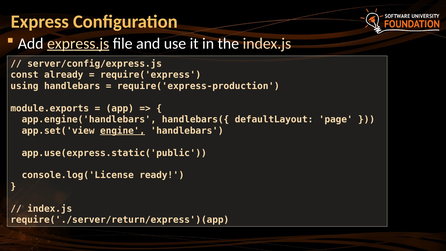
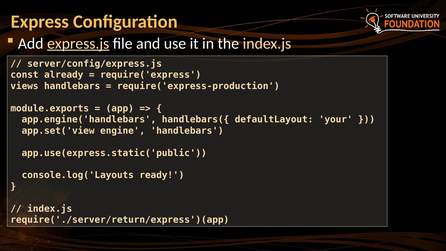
using: using -> views
page: page -> your
engine underline: present -> none
console.log('License: console.log('License -> console.log('Layouts
